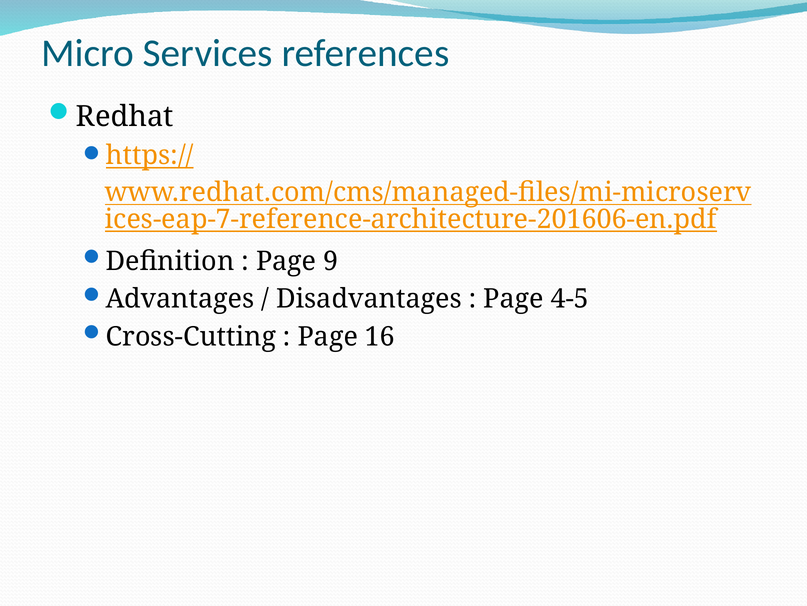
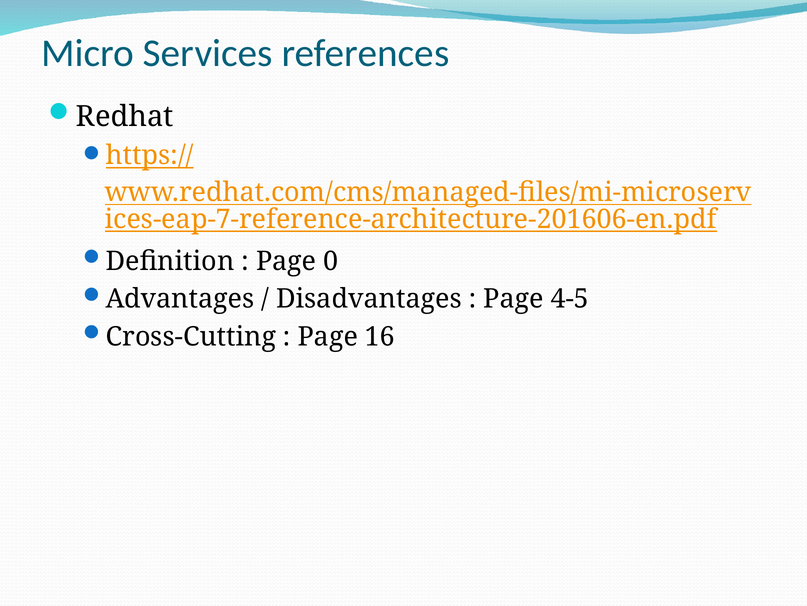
9: 9 -> 0
